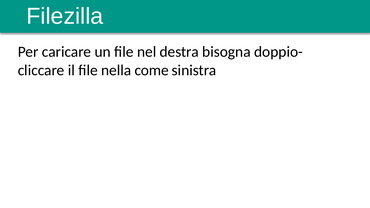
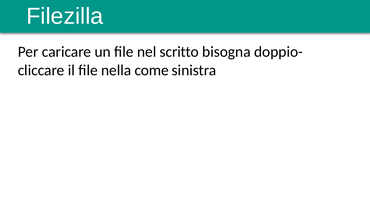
destra: destra -> scritto
